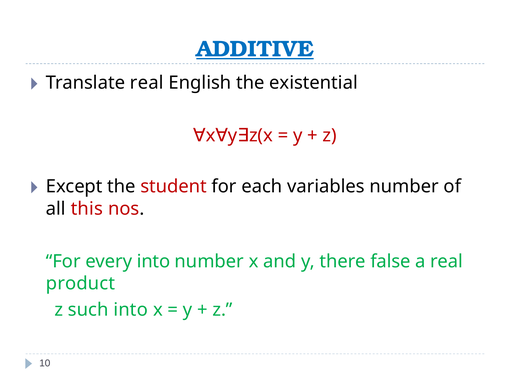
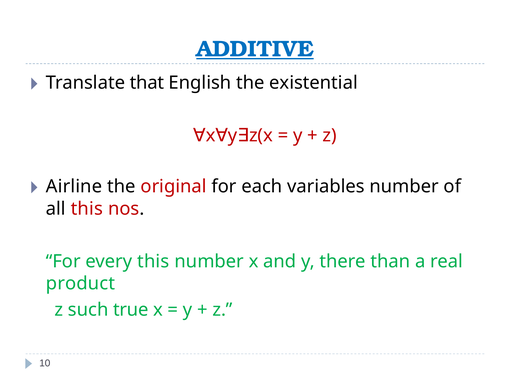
Translate real: real -> that
Except: Except -> Airline
student: student -> original
every into: into -> this
false: false -> than
such into: into -> true
